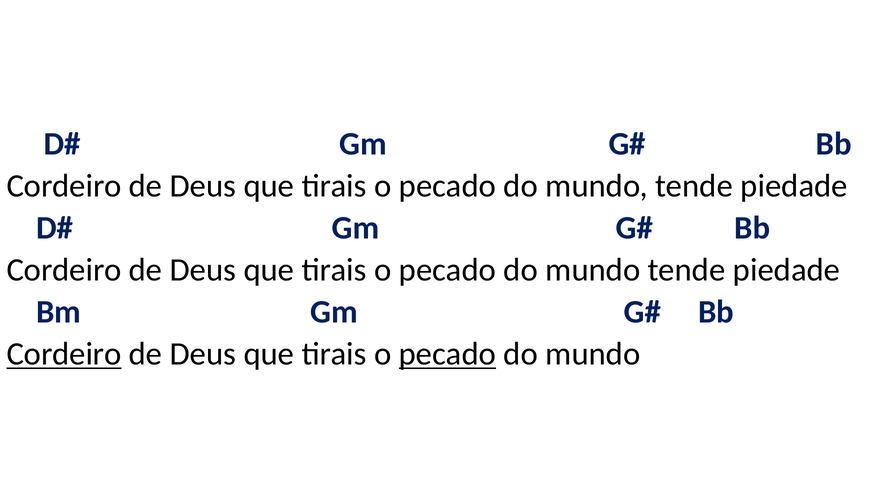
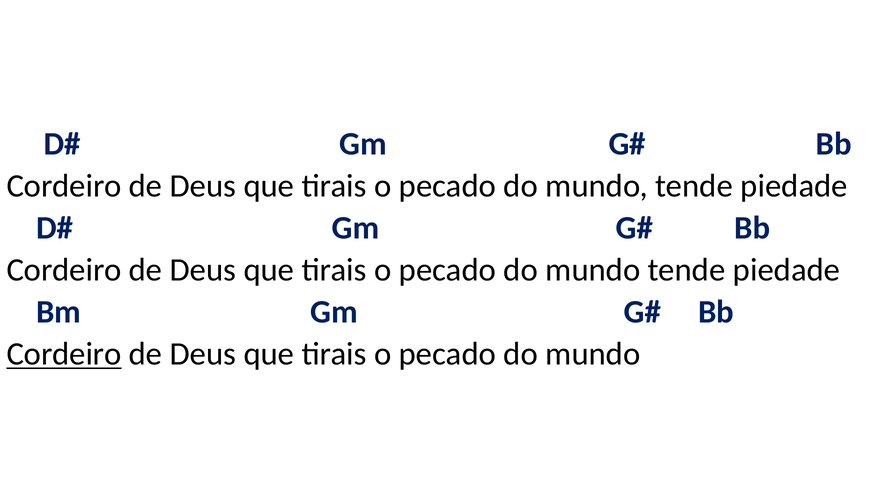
pecado at (447, 355) underline: present -> none
